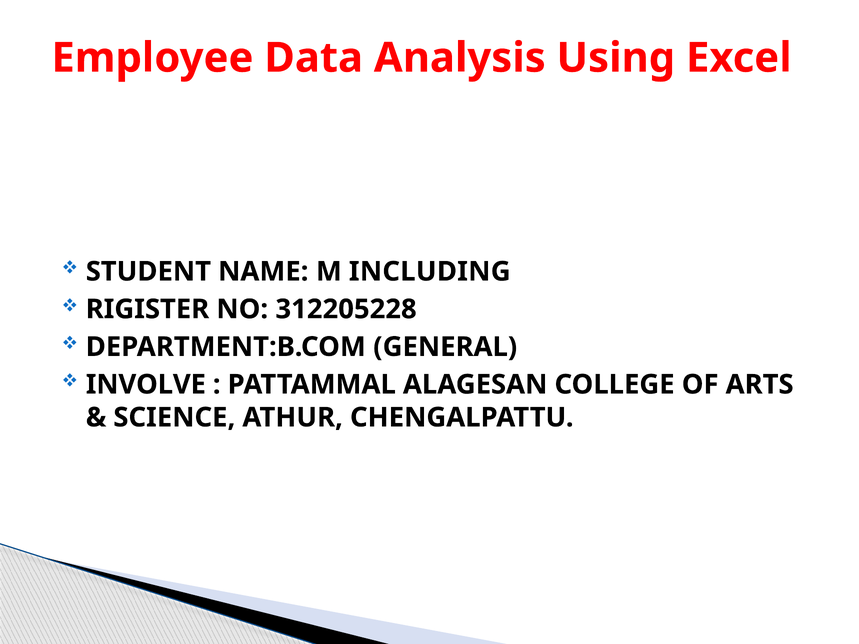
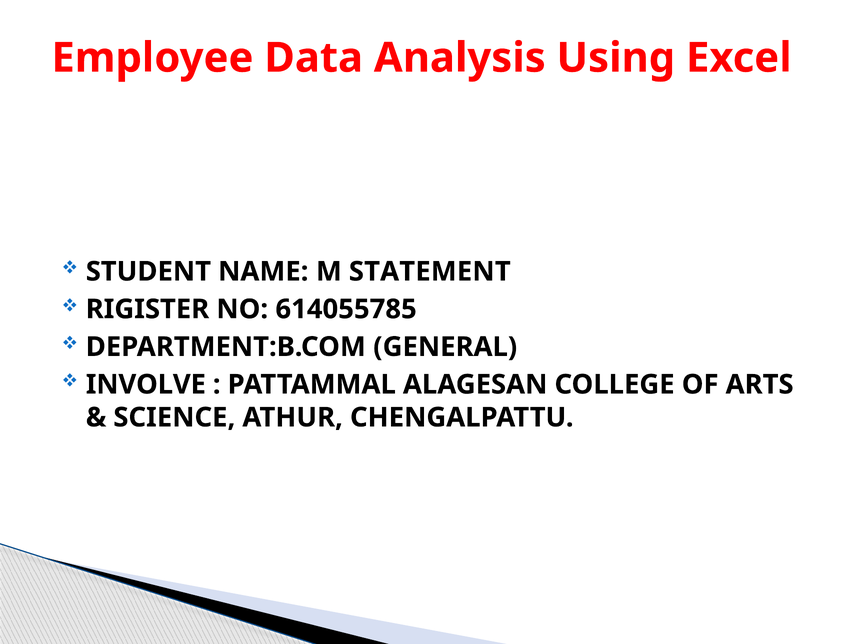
INCLUDING: INCLUDING -> STATEMENT
312205228: 312205228 -> 614055785
